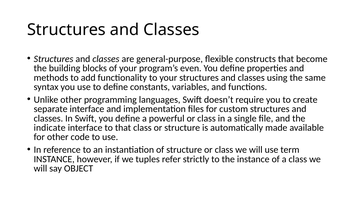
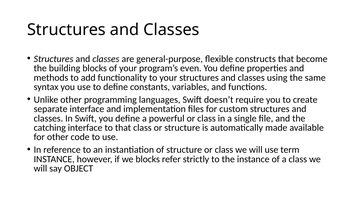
indicate: indicate -> catching
we tuples: tuples -> blocks
